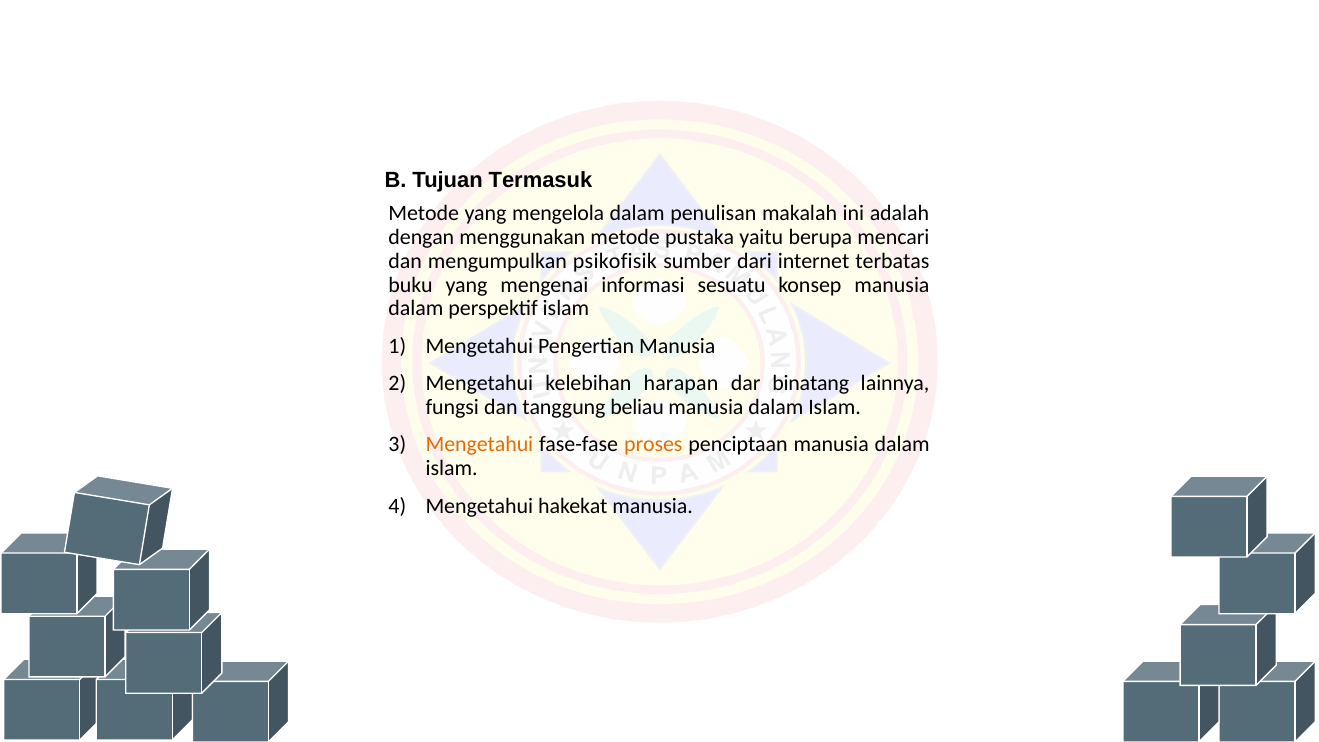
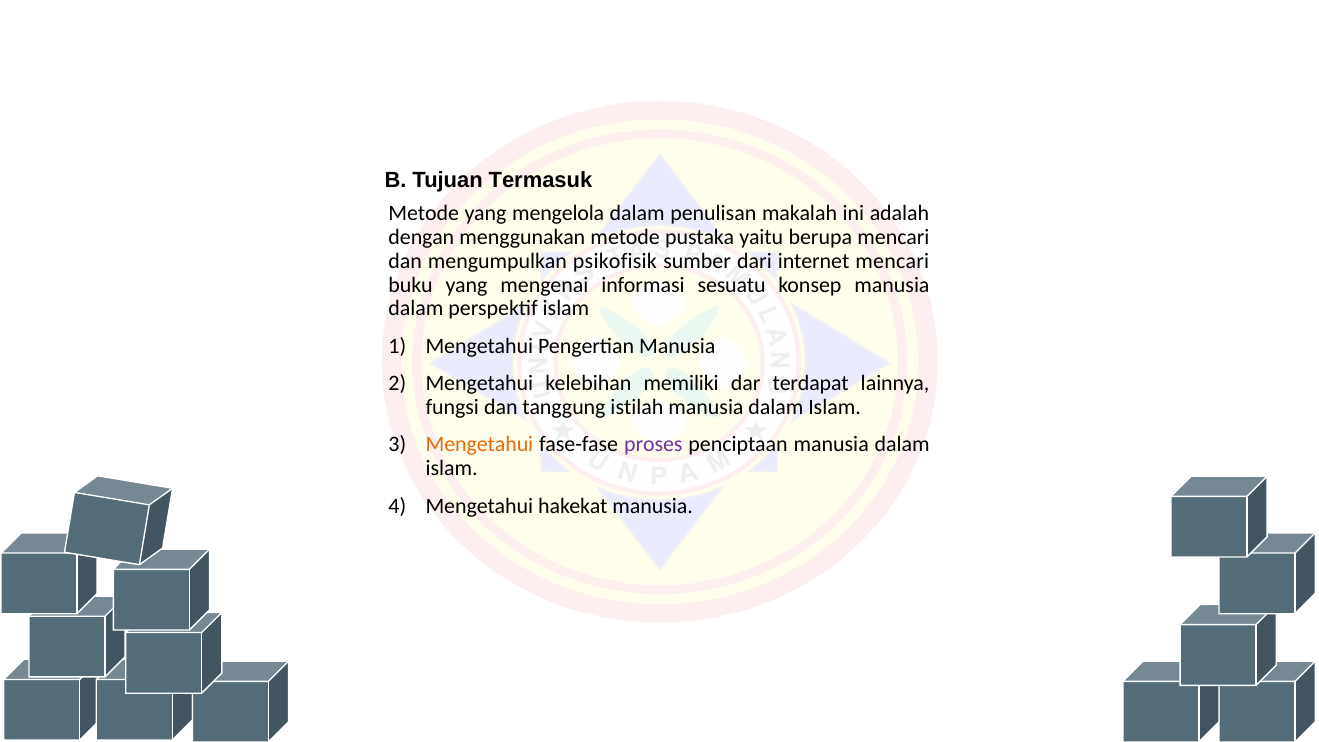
internet terbatas: terbatas -> mencari
harapan: harapan -> memiliki
binatang: binatang -> terdapat
beliau: beliau -> istilah
proses colour: orange -> purple
